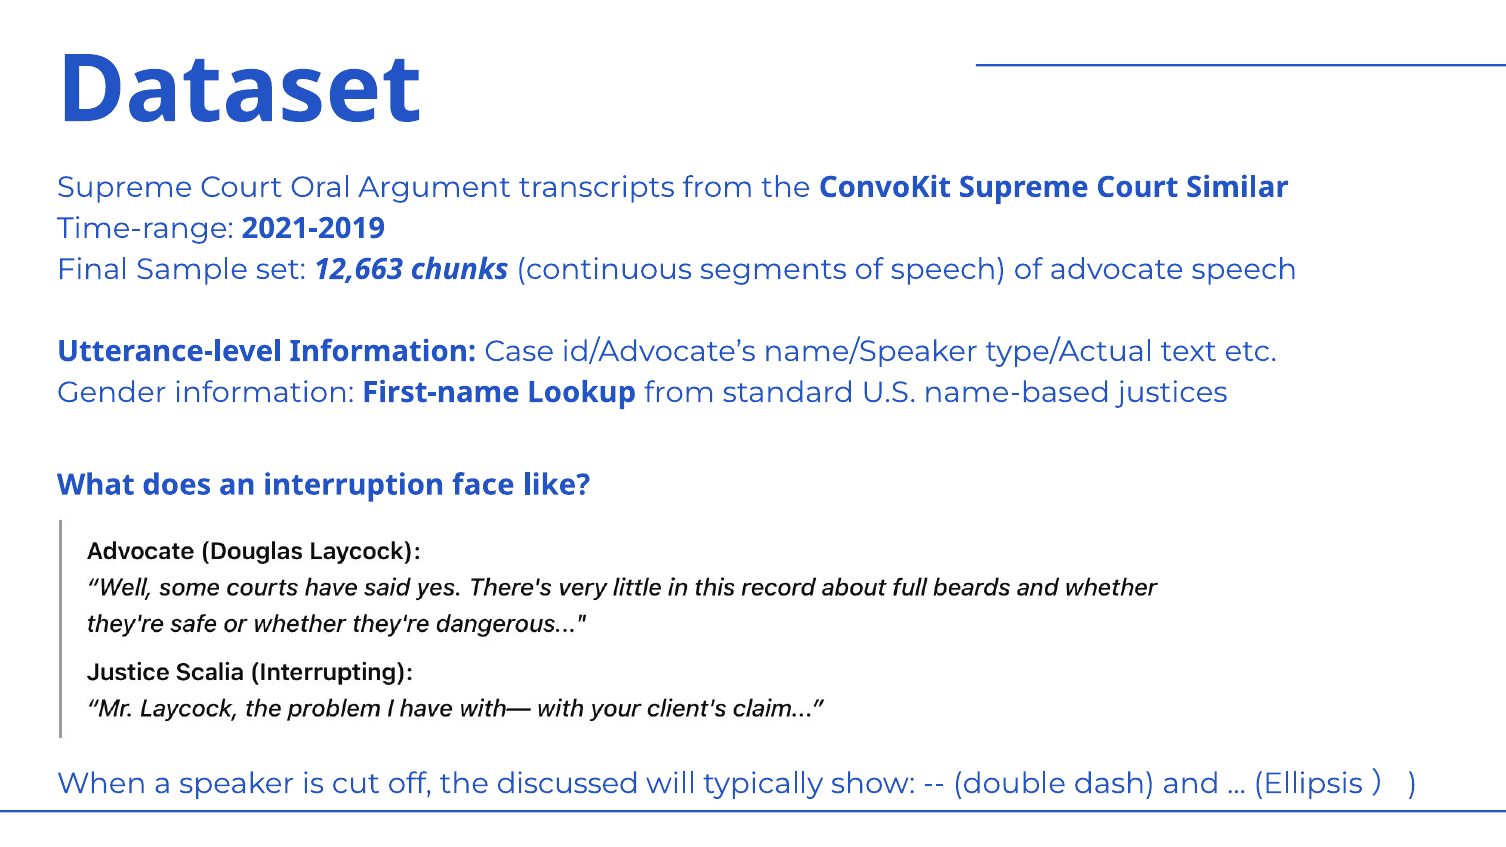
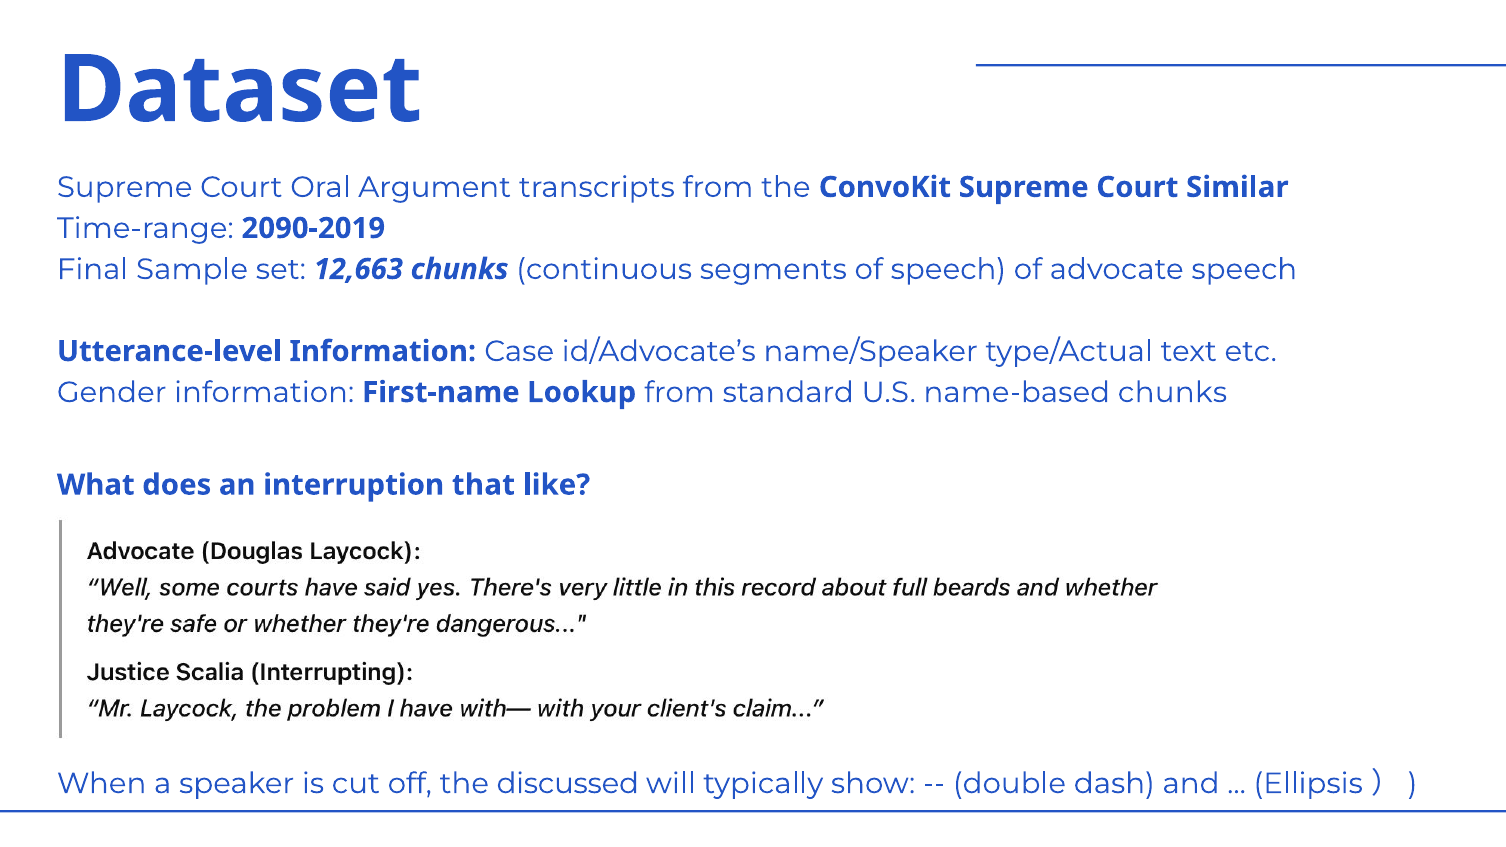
2021-2019: 2021-2019 -> 2090-2019
name-based justices: justices -> chunks
face: face -> that
